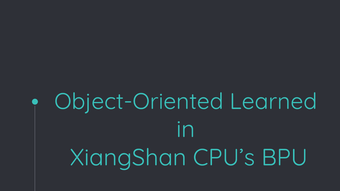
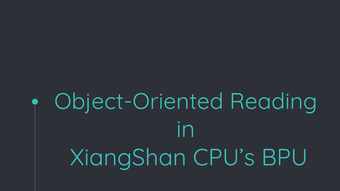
Learned: Learned -> Reading
